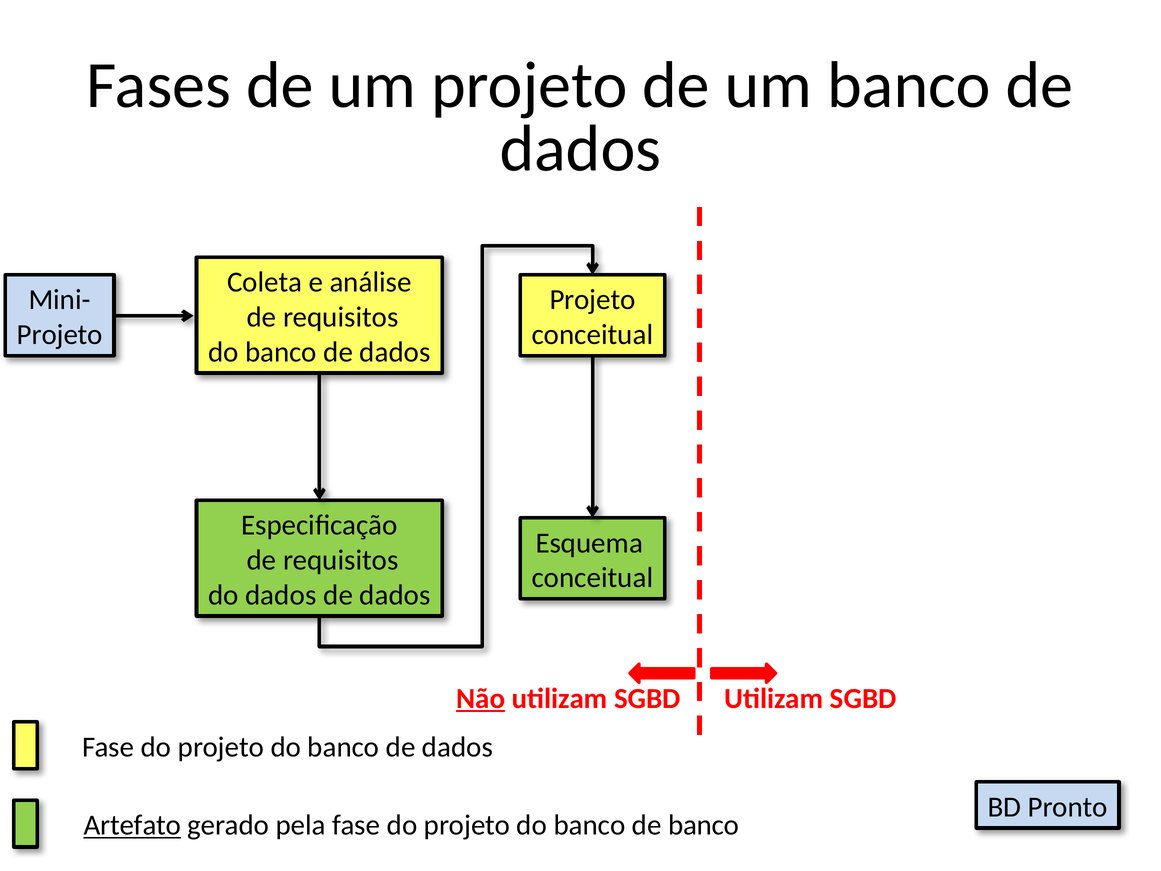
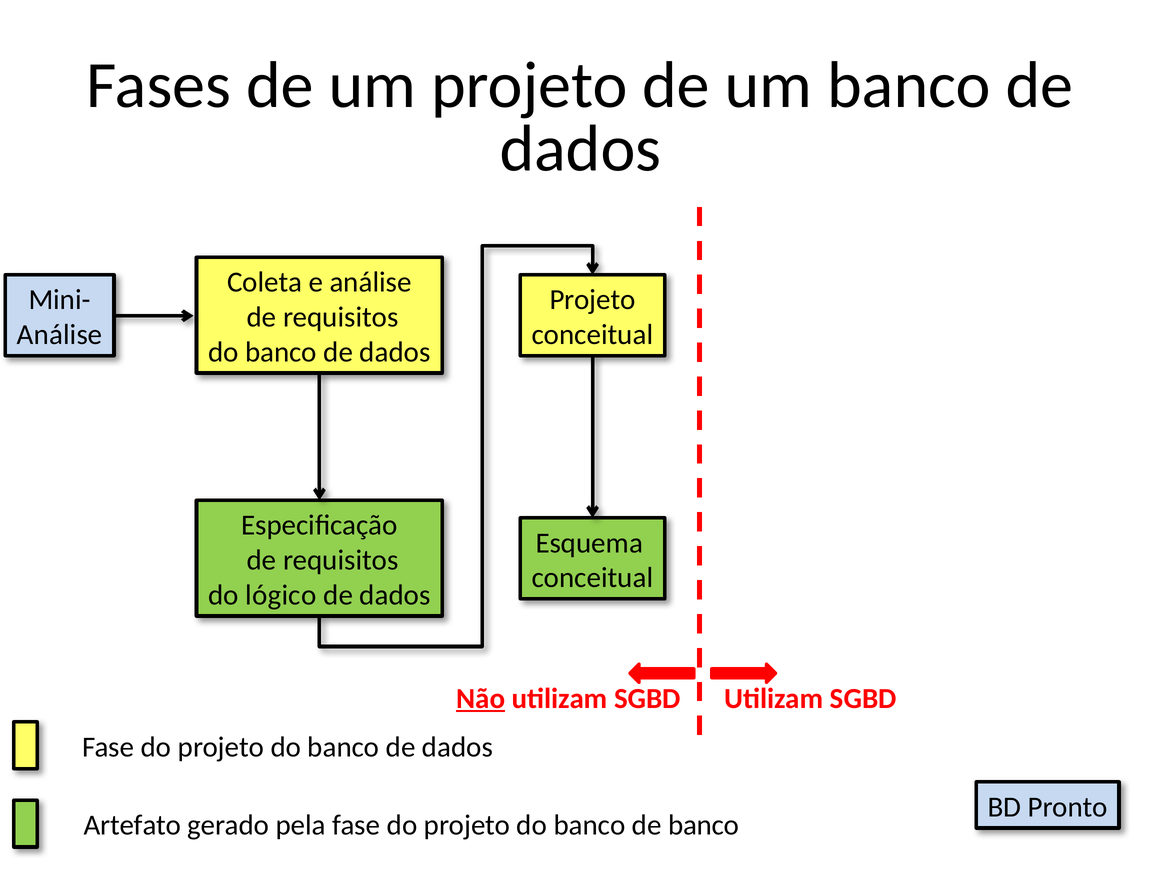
Projeto at (60, 335): Projeto -> Análise
do dados: dados -> lógico
Artefato underline: present -> none
